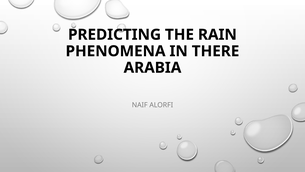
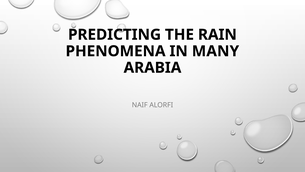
THERE: THERE -> MANY
